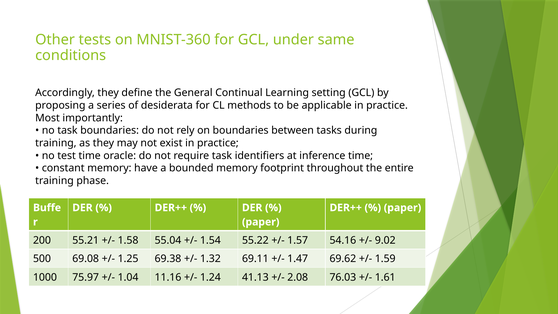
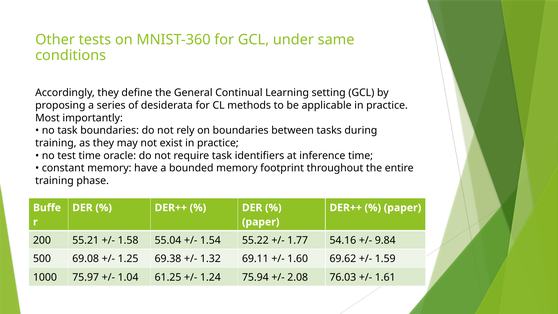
1.57: 1.57 -> 1.77
9.02: 9.02 -> 9.84
1.47: 1.47 -> 1.60
11.16: 11.16 -> 61.25
41.13: 41.13 -> 75.94
